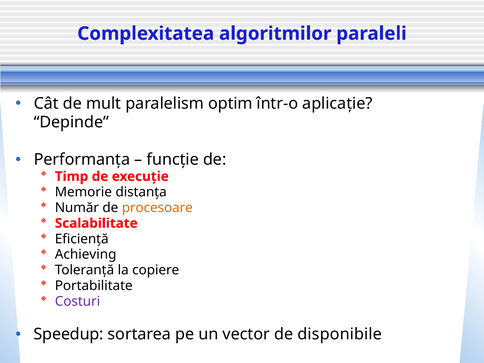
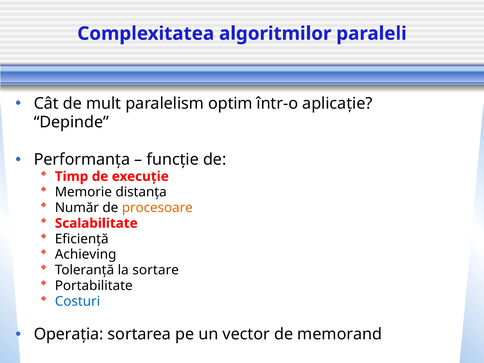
copiere: copiere -> sortare
Costuri colour: purple -> blue
Speedup: Speedup -> Operația
disponibile: disponibile -> memorand
